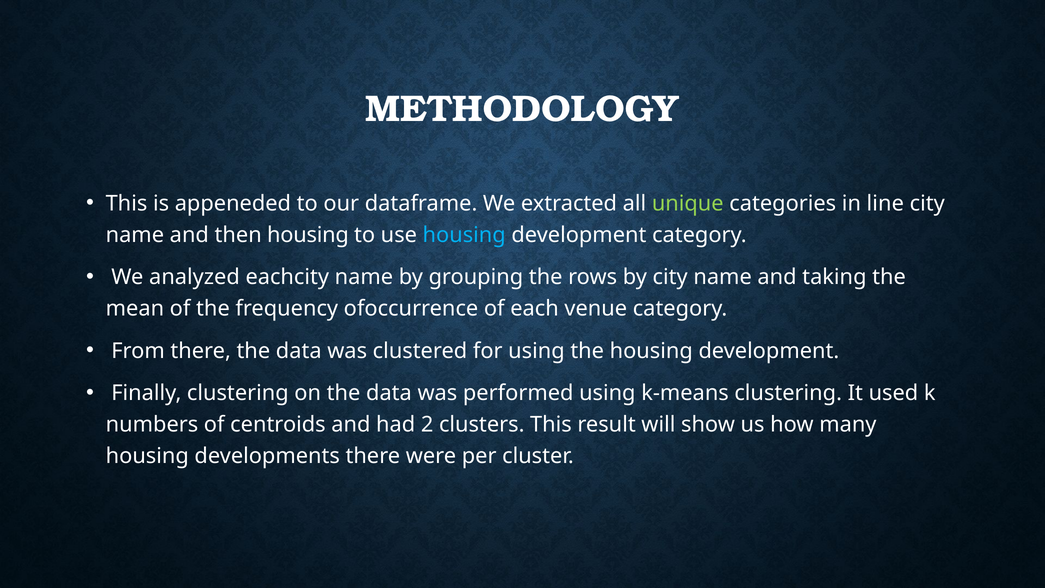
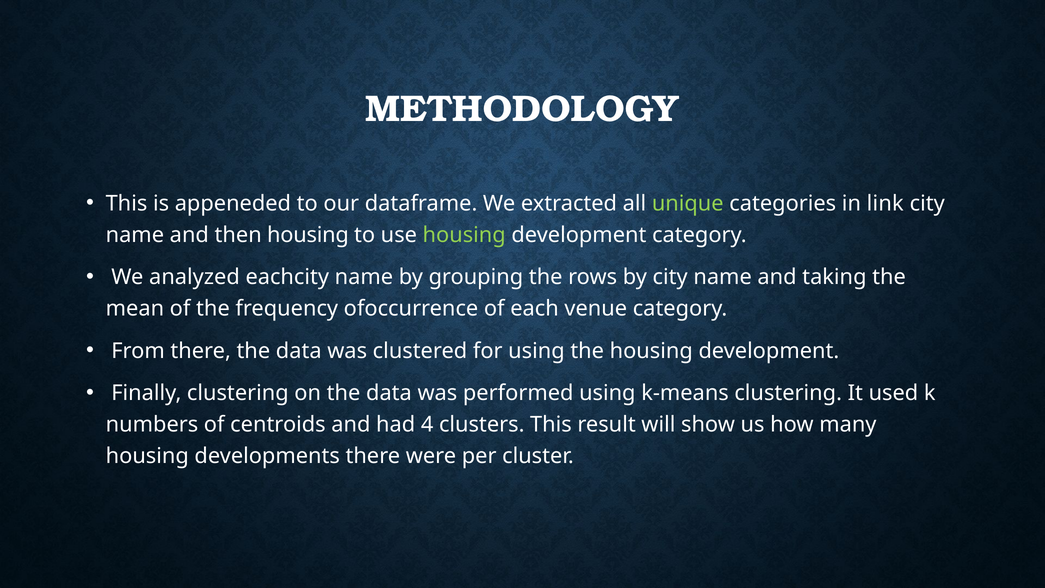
line: line -> link
housing at (464, 235) colour: light blue -> light green
2: 2 -> 4
